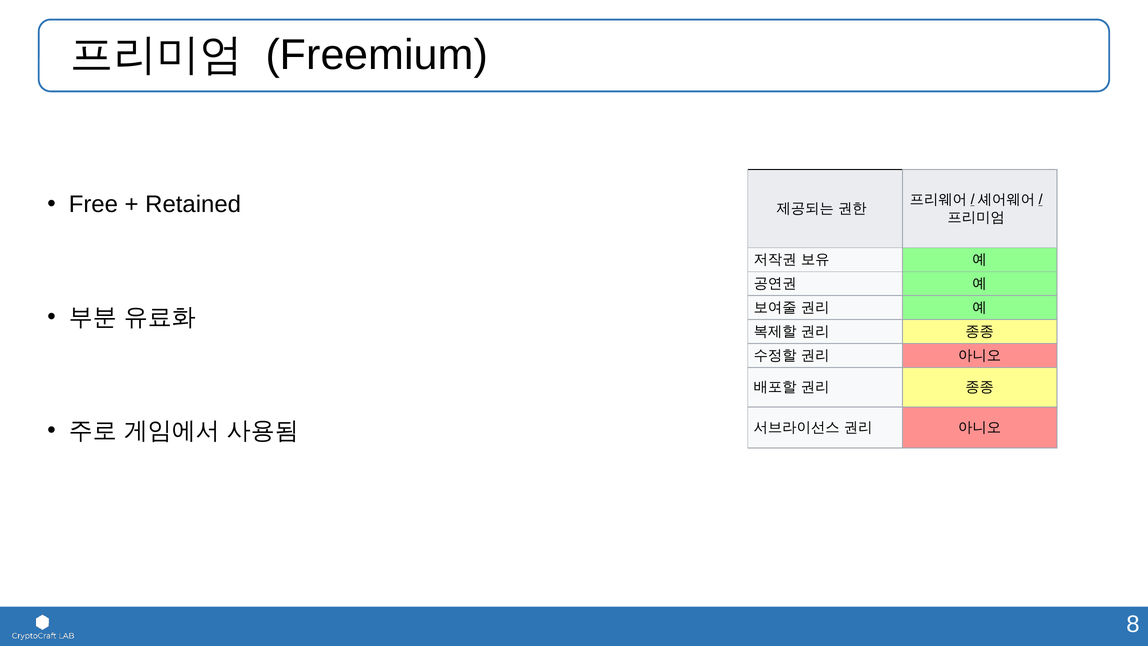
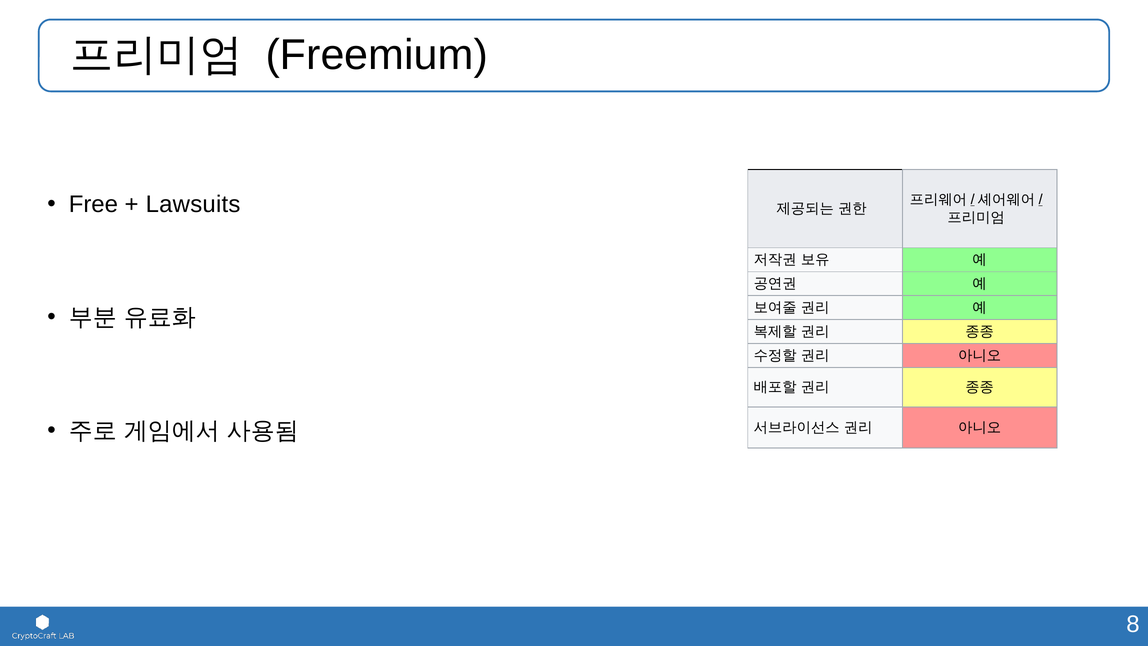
Retained: Retained -> Lawsuits
